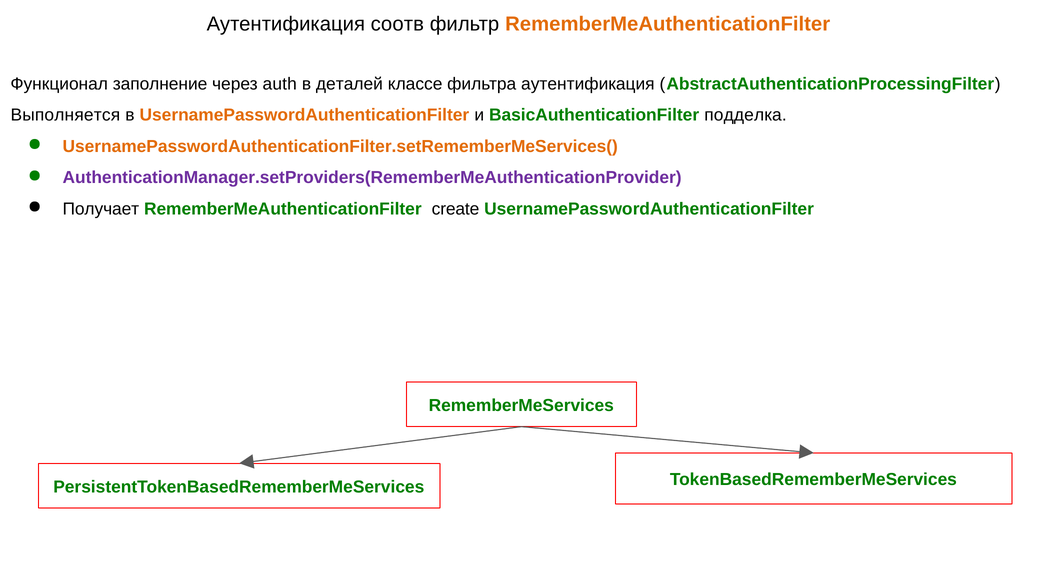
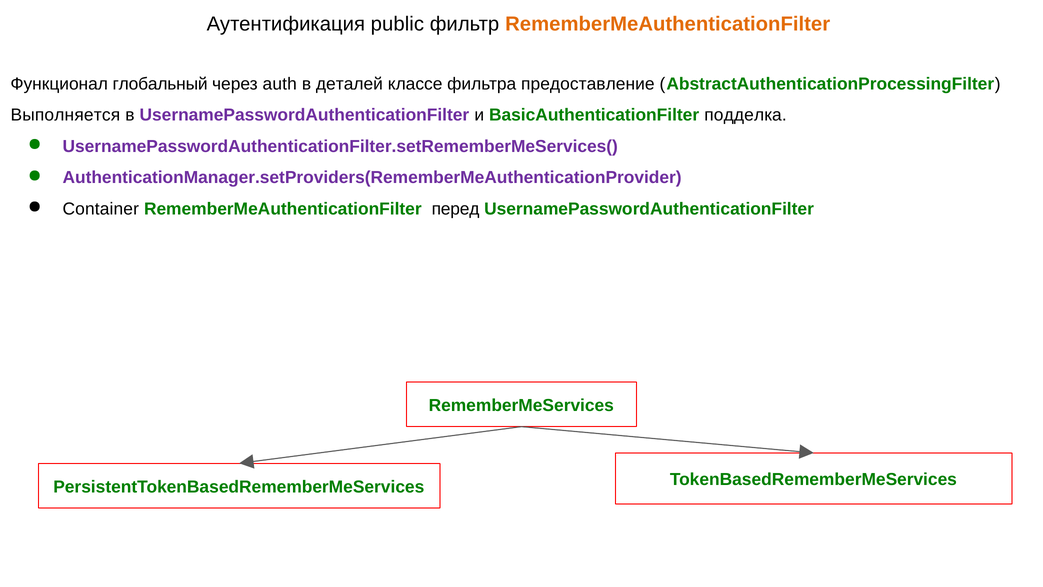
соотв: соотв -> public
заполнение: заполнение -> глобальный
фильтра аутентификация: аутентификация -> предоставление
UsernamePasswordAuthenticationFilter at (304, 115) colour: orange -> purple
UsernamePasswordAuthenticationFilter.setRememberMeServices( colour: orange -> purple
Получает: Получает -> Container
create: create -> перед
